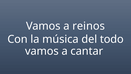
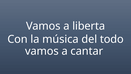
reinos: reinos -> liberta
